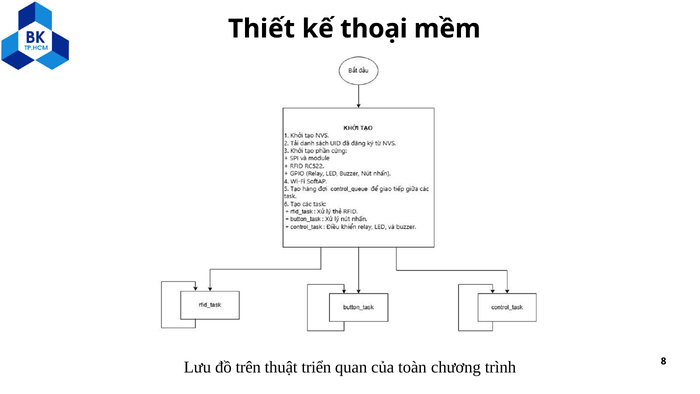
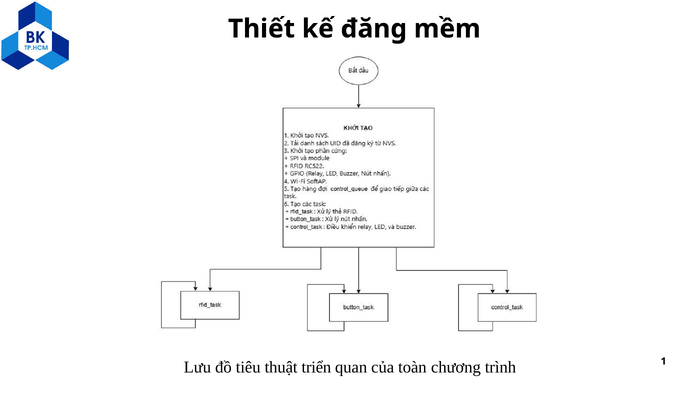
thoại: thoại -> đăng
trên: trên -> tiêu
8: 8 -> 1
